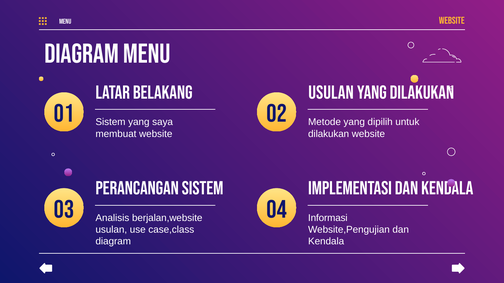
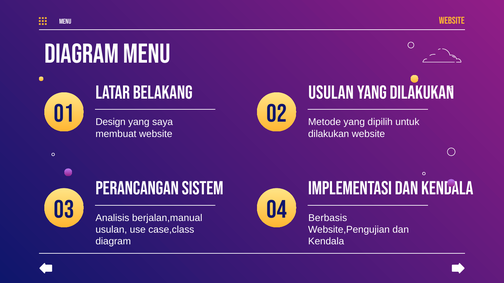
Sistem at (110, 122): Sistem -> Design
berjalan,website: berjalan,website -> berjalan,manual
Informasi: Informasi -> Berbasis
